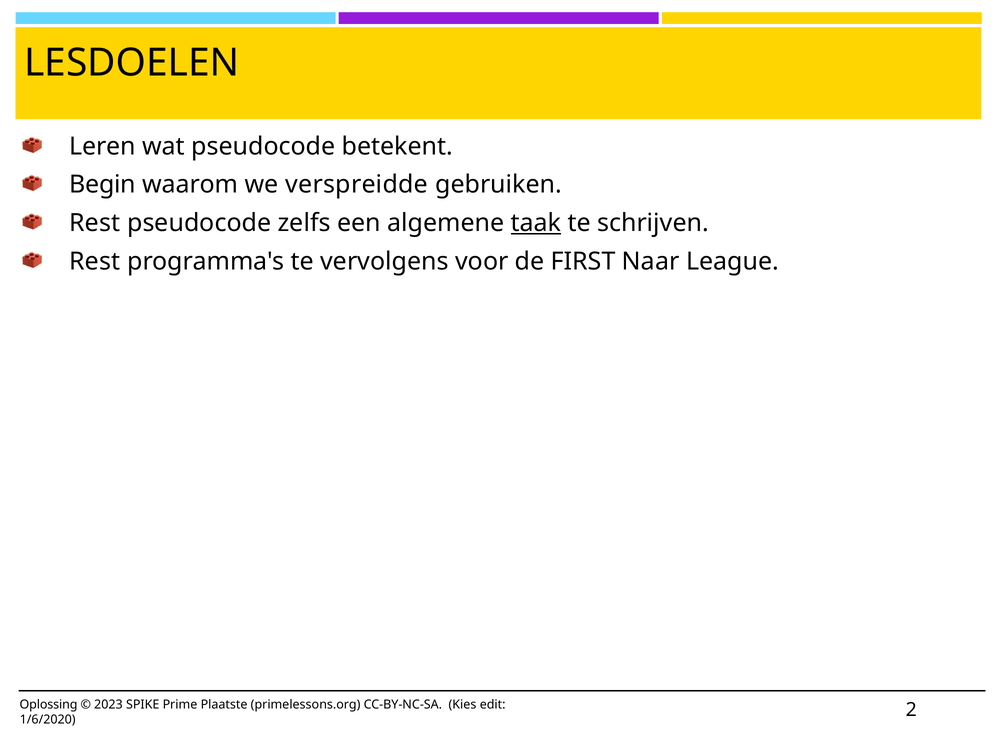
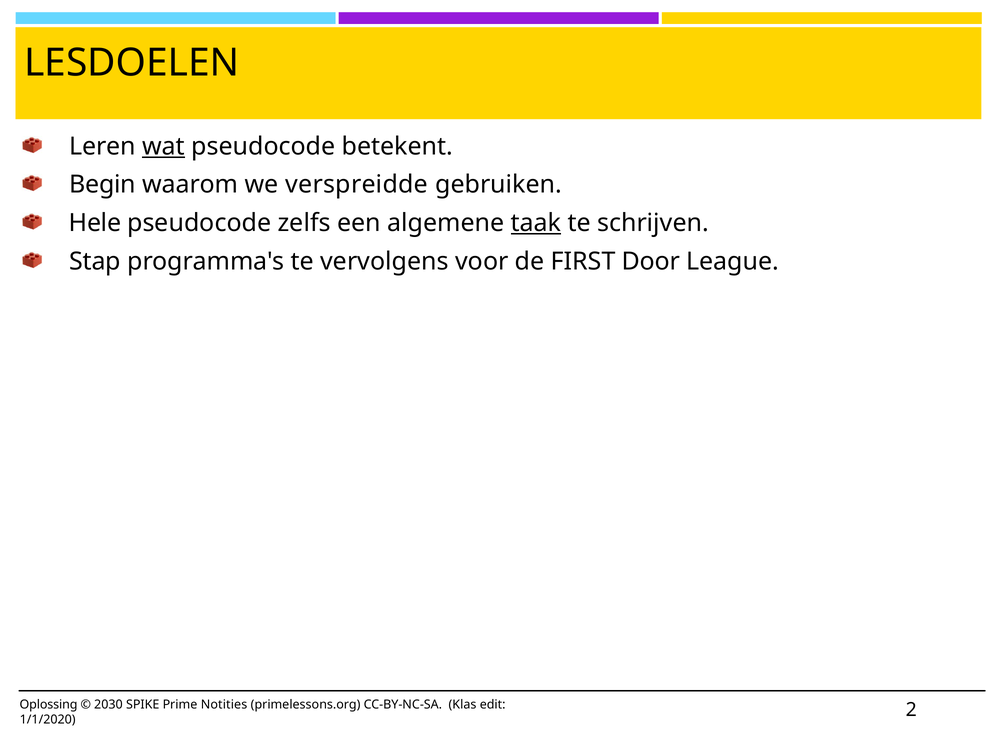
wat underline: none -> present
Rest at (95, 223): Rest -> Hele
Rest at (95, 261): Rest -> Stap
Naar: Naar -> Door
2023: 2023 -> 2030
Plaatste: Plaatste -> Notities
Kies: Kies -> Klas
1/6/2020: 1/6/2020 -> 1/1/2020
